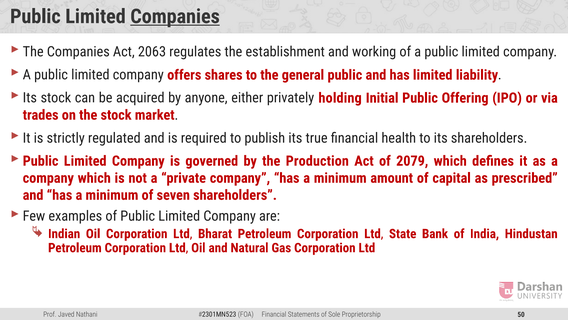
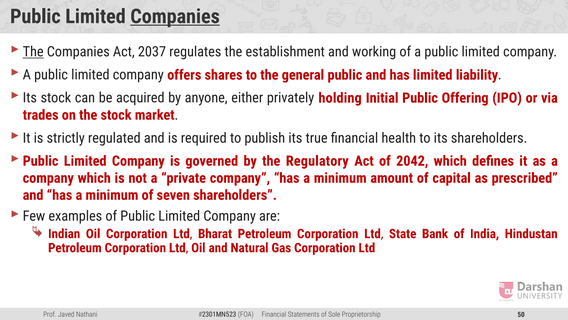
The at (33, 52) underline: none -> present
2063: 2063 -> 2037
Production: Production -> Regulatory
2079: 2079 -> 2042
